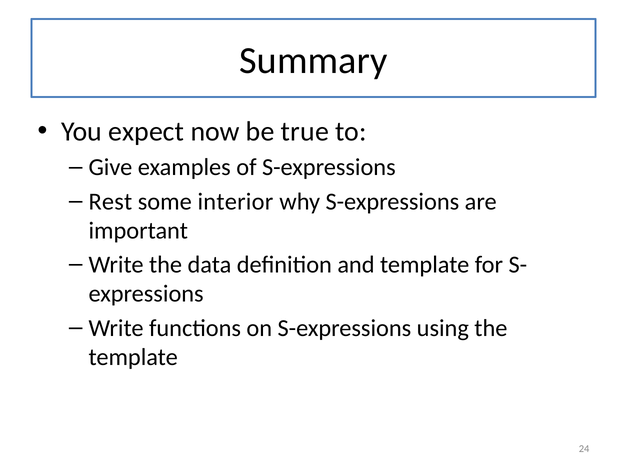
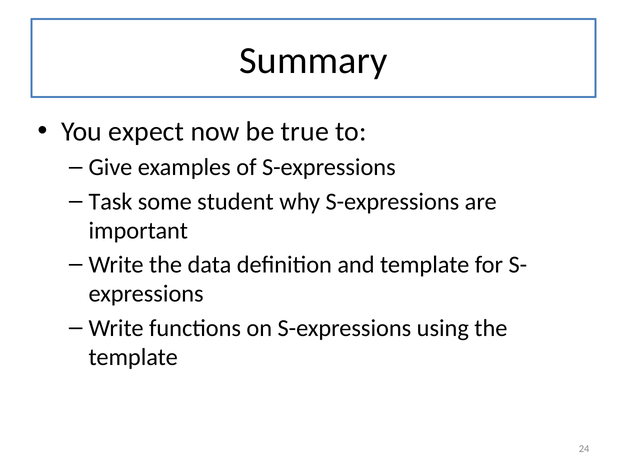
Rest: Rest -> Task
interior: interior -> student
